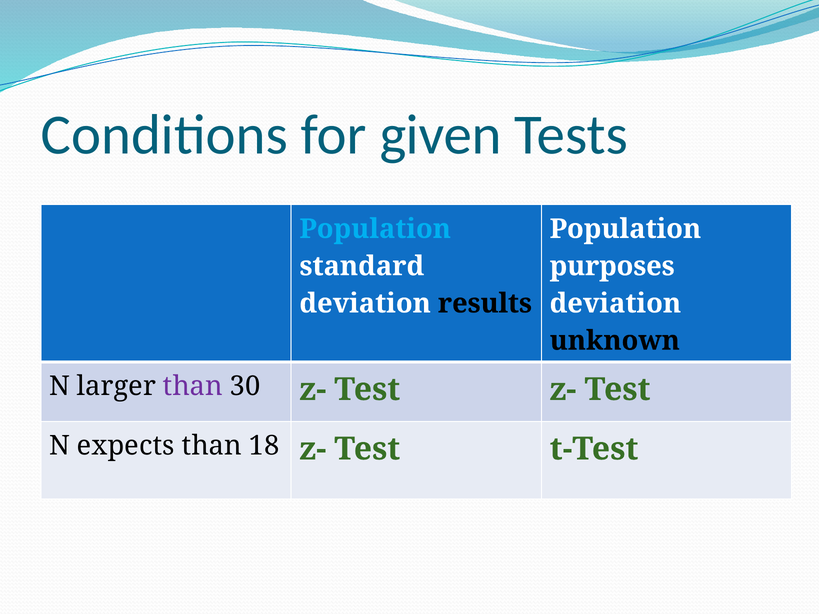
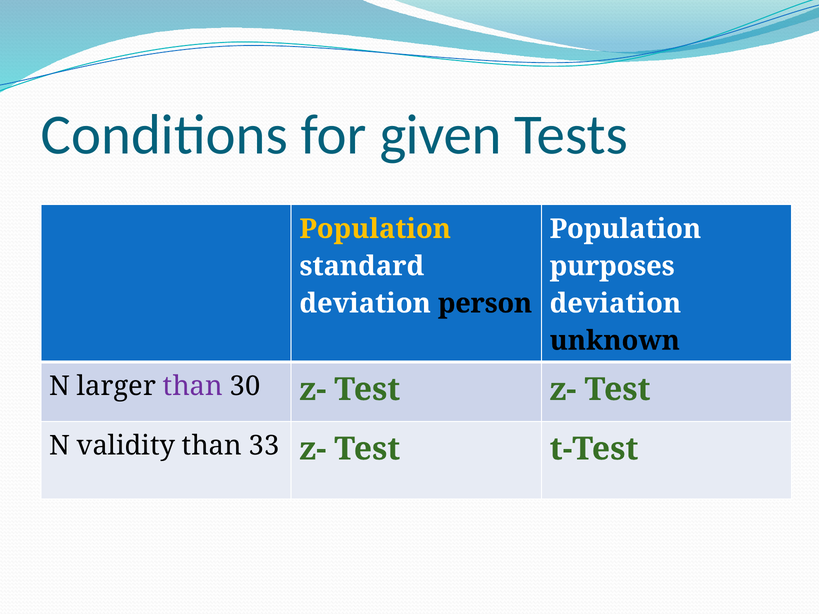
Population at (375, 229) colour: light blue -> yellow
results: results -> person
expects: expects -> validity
18: 18 -> 33
